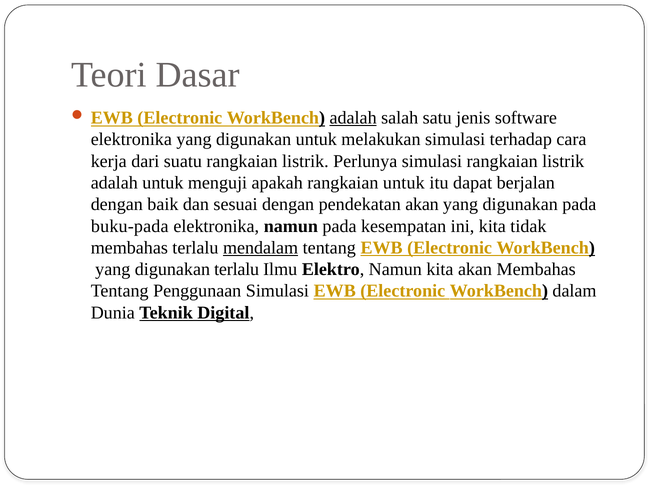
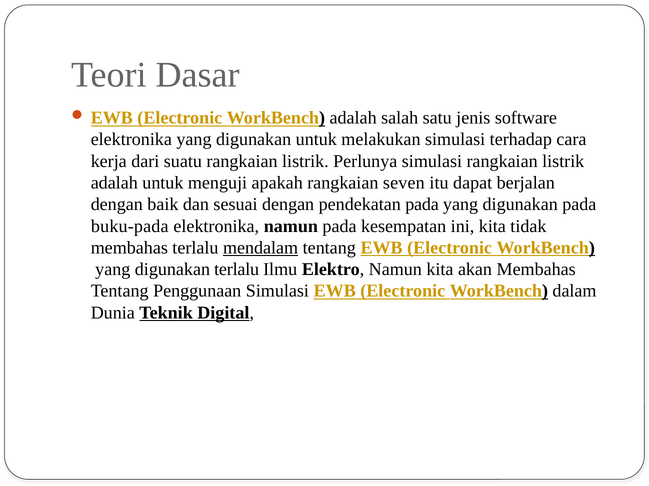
adalah at (353, 118) underline: present -> none
rangkaian untuk: untuk -> seven
pendekatan akan: akan -> pada
